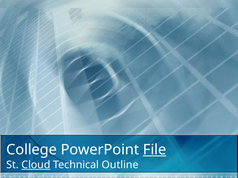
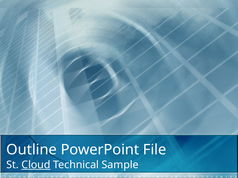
College: College -> Outline
File underline: present -> none
Outline: Outline -> Sample
